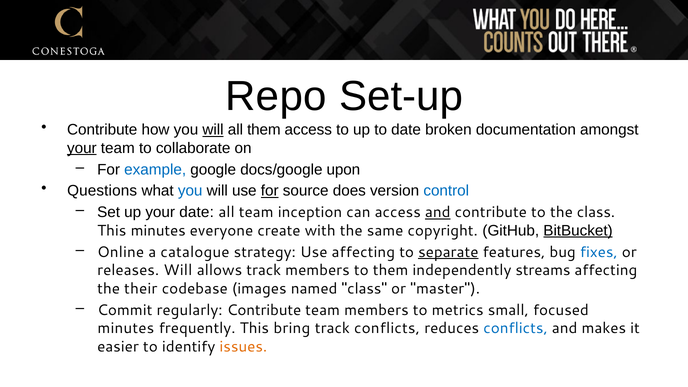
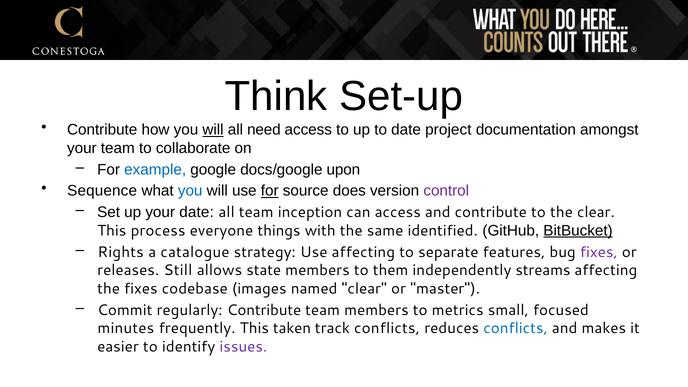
Repo: Repo -> Think
all them: them -> need
broken: broken -> project
your at (82, 148) underline: present -> none
Questions: Questions -> Sequence
control colour: blue -> purple
and at (438, 212) underline: present -> none
the class: class -> clear
This minutes: minutes -> process
create: create -> things
copyright: copyright -> identified
Online: Online -> Rights
separate underline: present -> none
fixes at (599, 252) colour: blue -> purple
releases Will: Will -> Still
allows track: track -> state
the their: their -> fixes
named class: class -> clear
bring: bring -> taken
issues colour: orange -> purple
